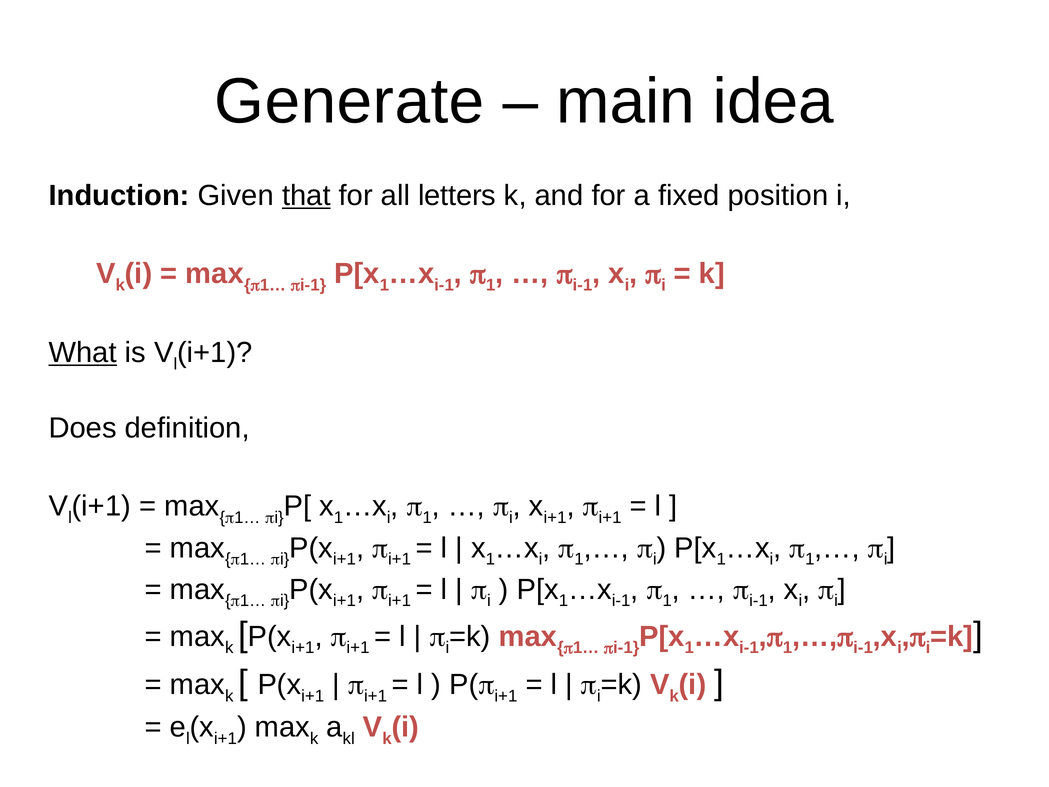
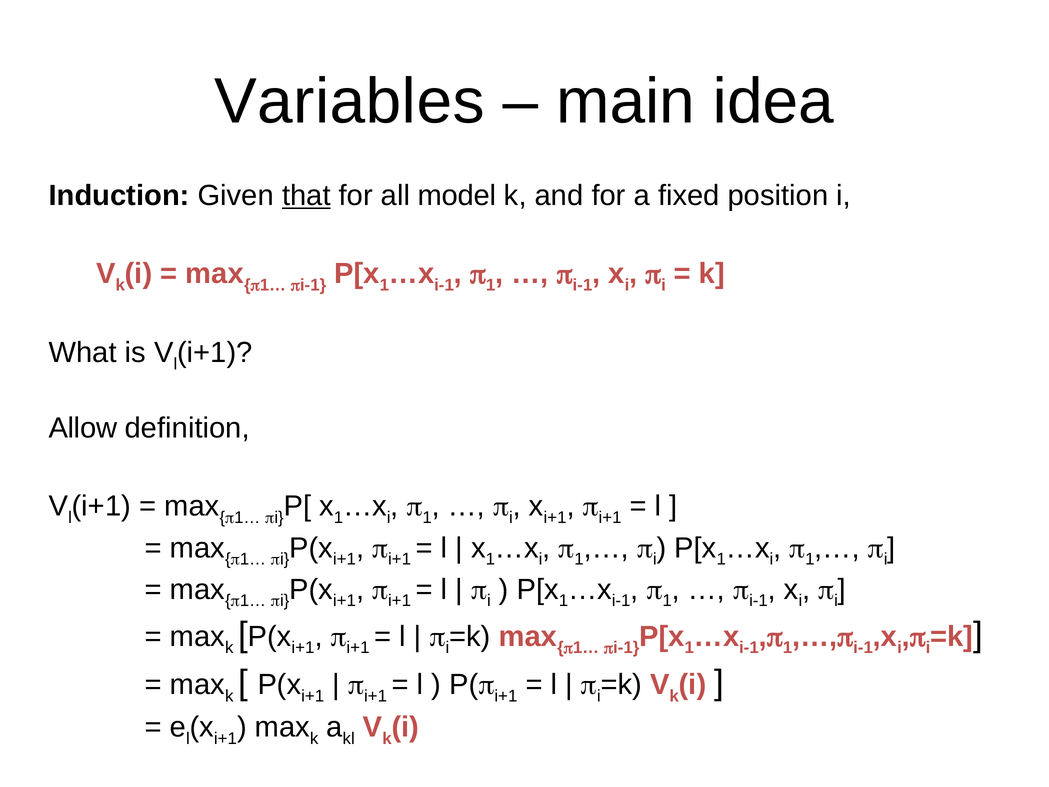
Generate: Generate -> Variables
letters: letters -> model
What underline: present -> none
Does: Does -> Allow
